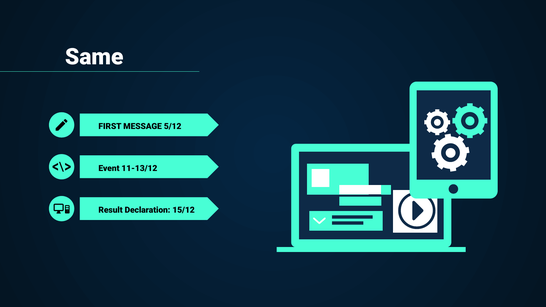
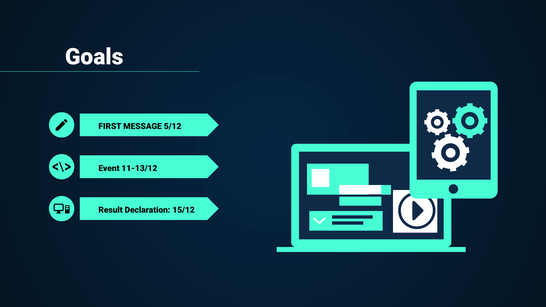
Same: Same -> Goals
